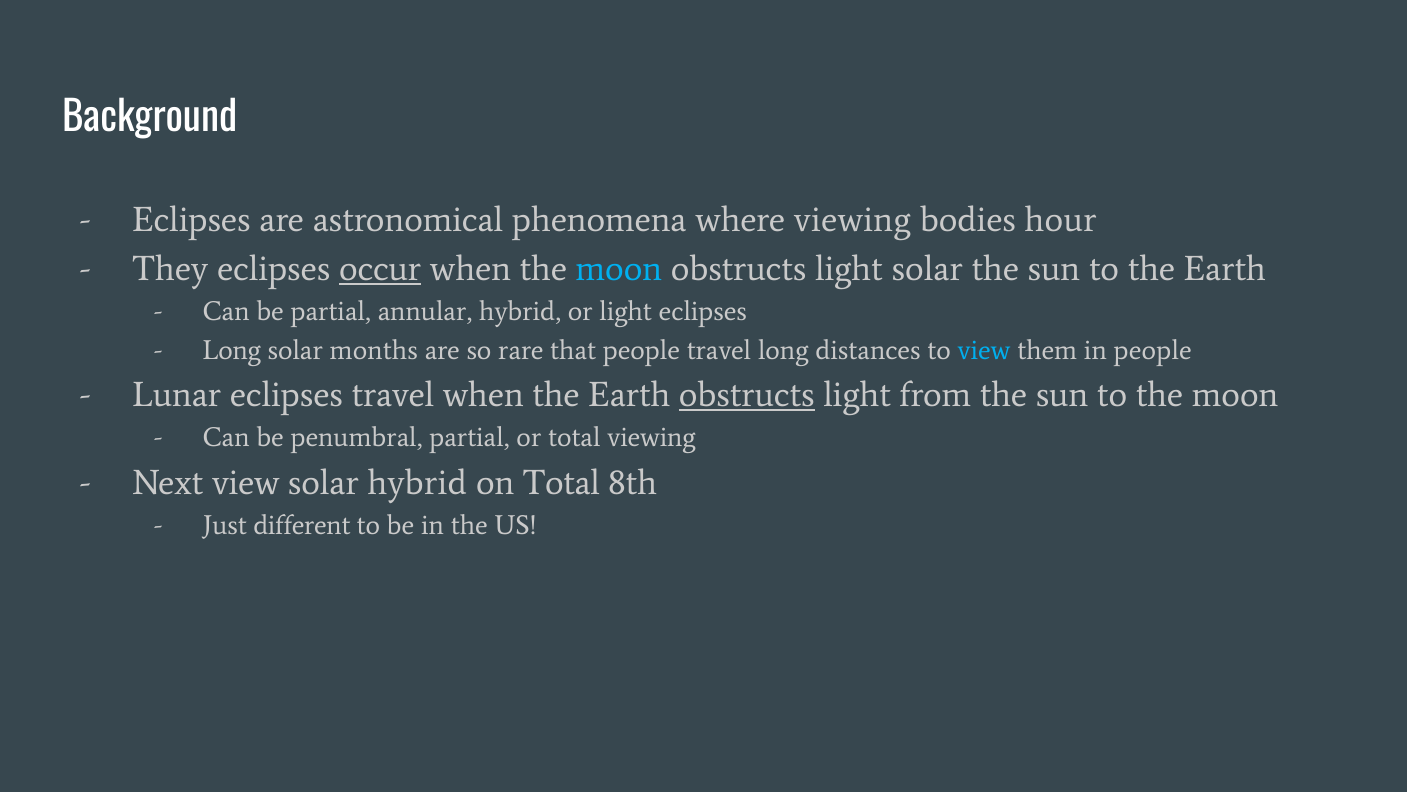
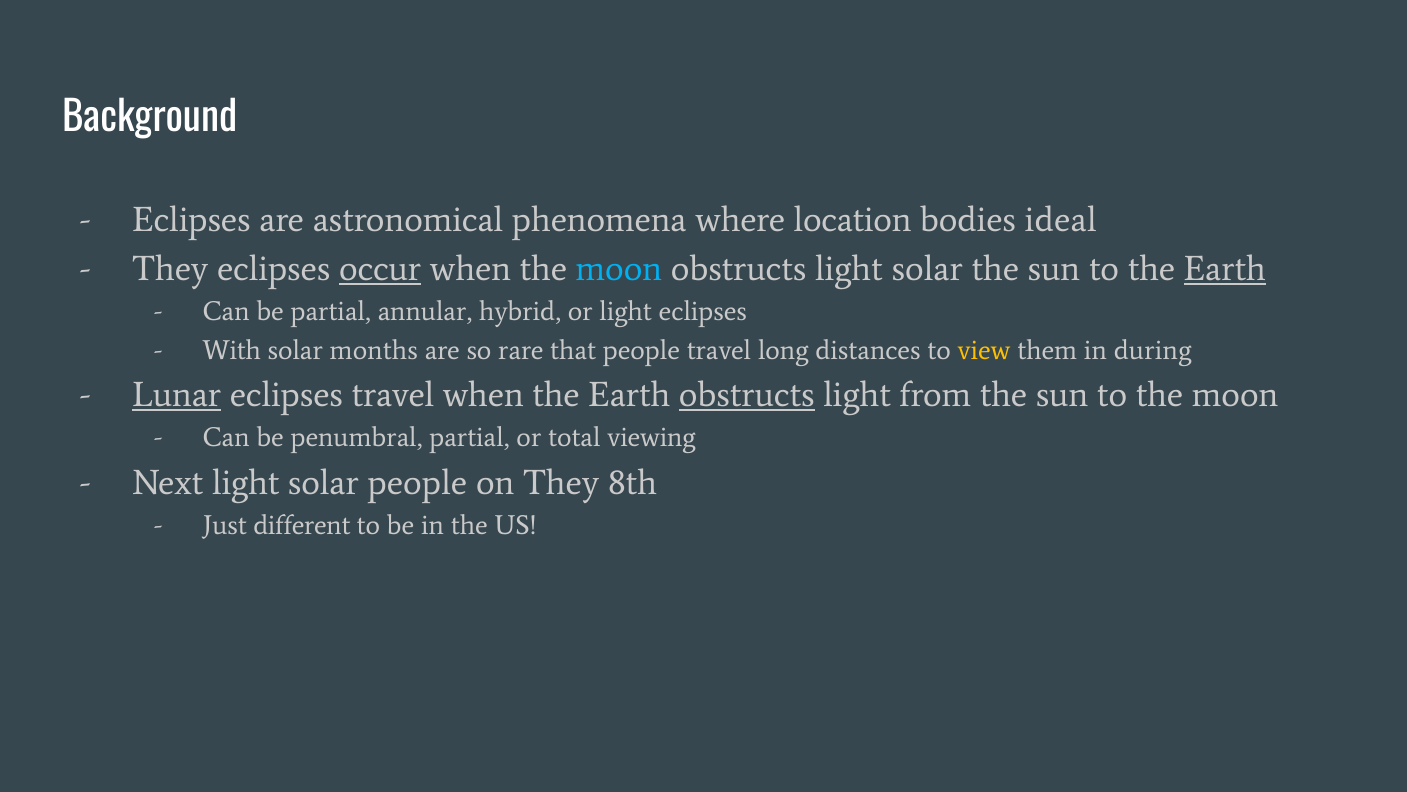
where viewing: viewing -> location
hour: hour -> ideal
Earth at (1225, 269) underline: none -> present
Long at (232, 350): Long -> With
view at (984, 350) colour: light blue -> yellow
in people: people -> during
Lunar underline: none -> present
Next view: view -> light
solar hybrid: hybrid -> people
on Total: Total -> They
